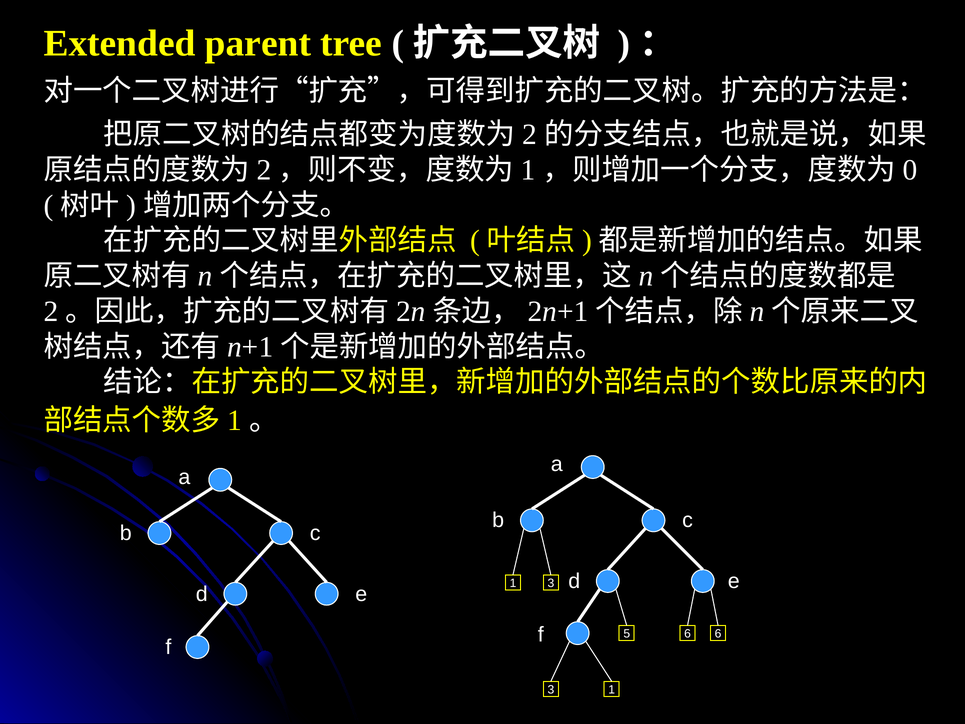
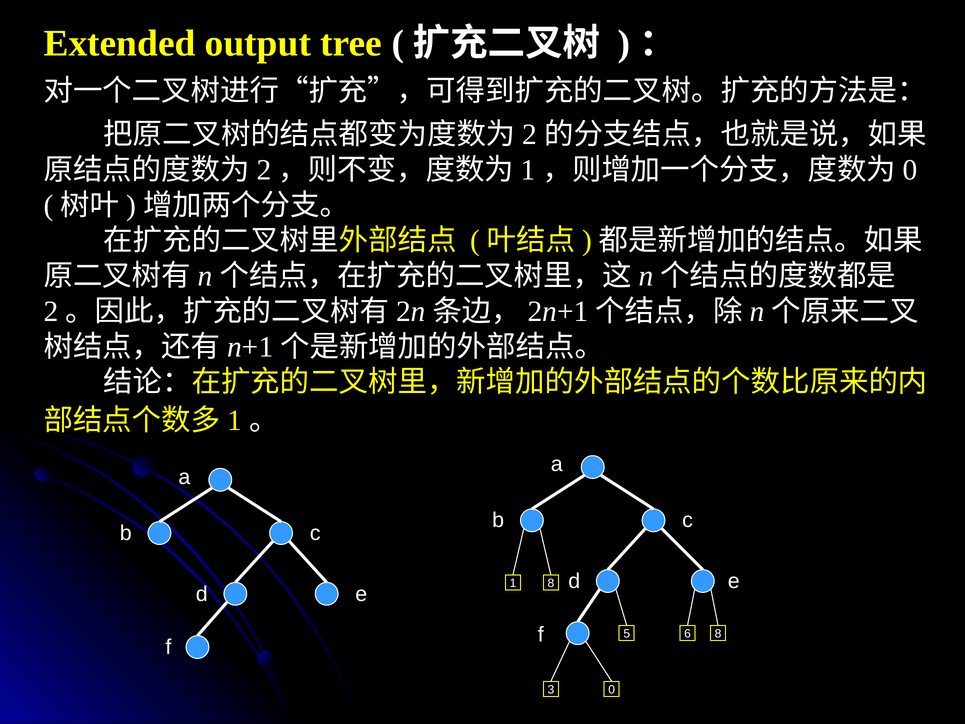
parent: parent -> output
1 3: 3 -> 8
6 6: 6 -> 8
3 1: 1 -> 0
